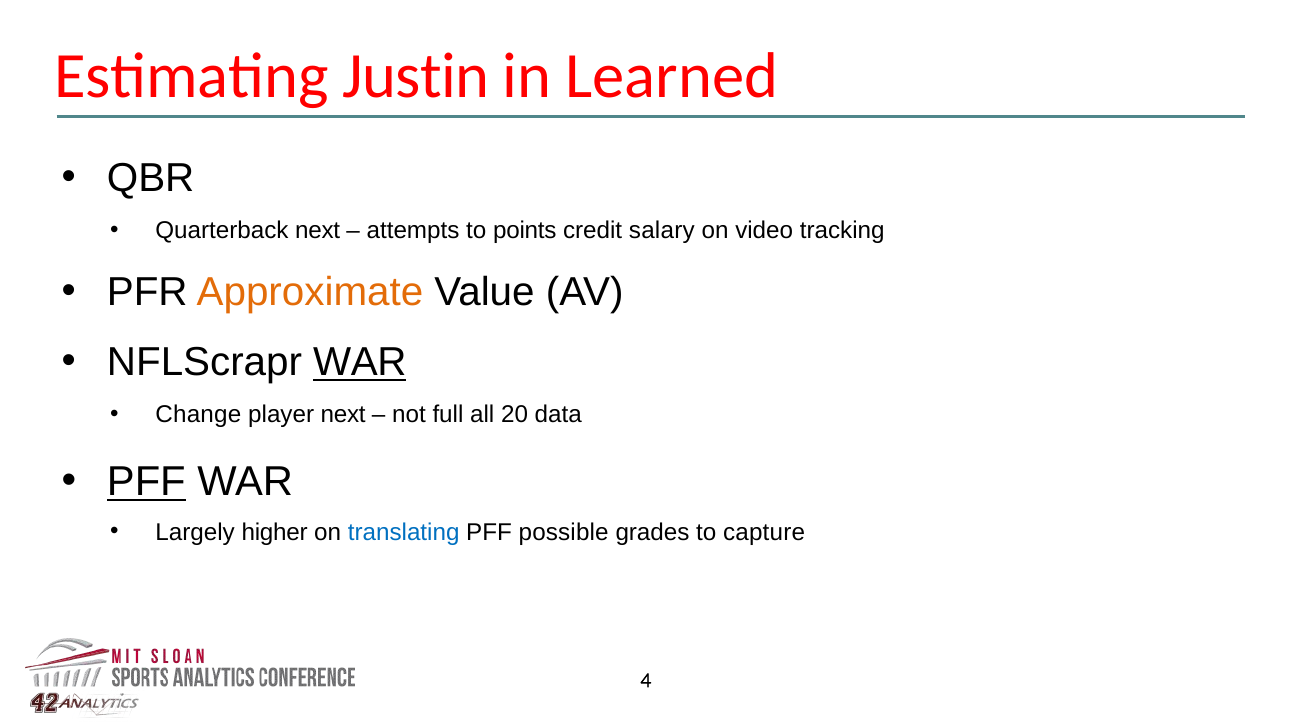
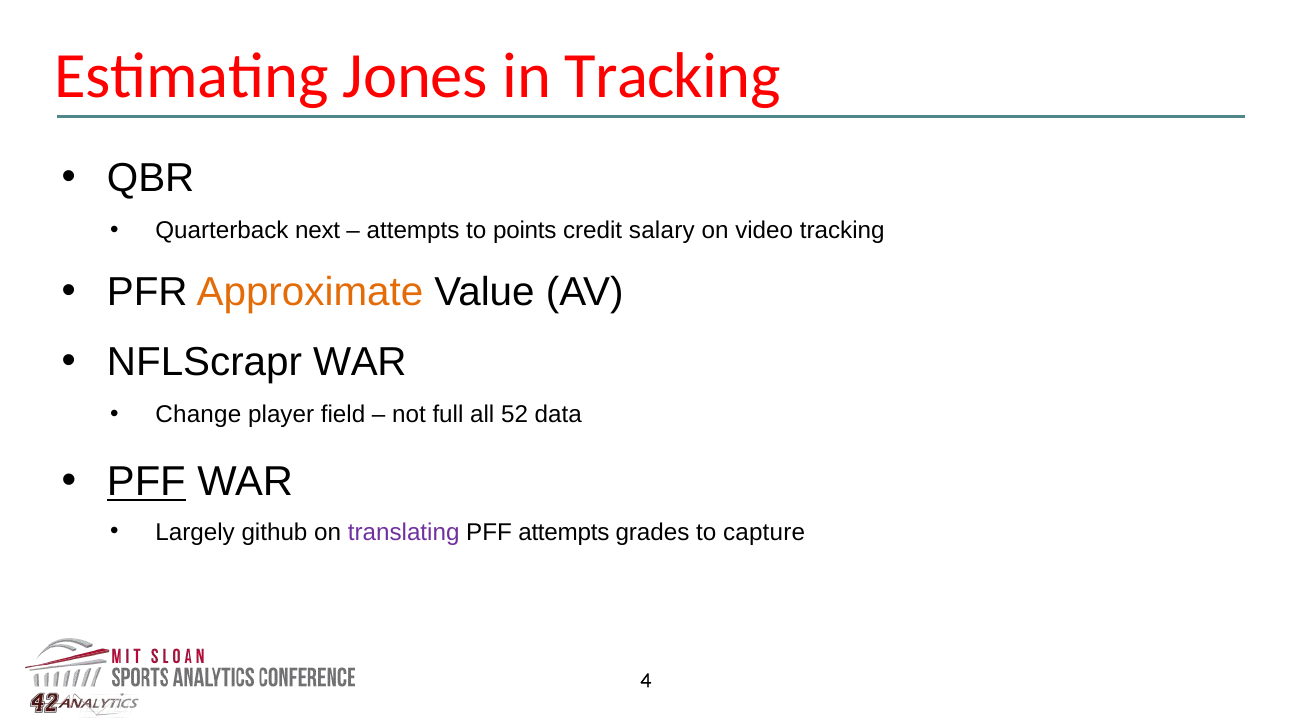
Justin: Justin -> Jones
in Learned: Learned -> Tracking
WAR at (360, 362) underline: present -> none
player next: next -> field
20: 20 -> 52
higher: higher -> github
translating colour: blue -> purple
PFF possible: possible -> attempts
